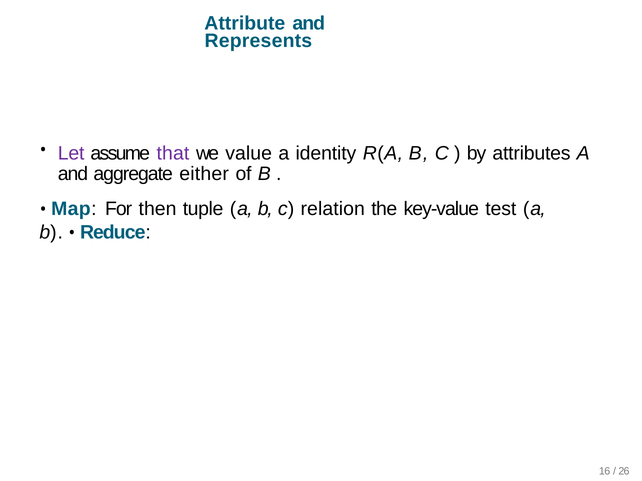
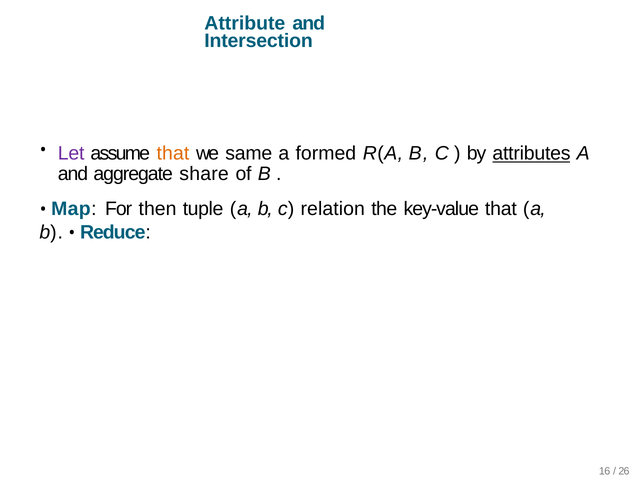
Represents: Represents -> Intersection
that at (173, 154) colour: purple -> orange
value: value -> same
identity: identity -> formed
attributes underline: none -> present
either: either -> share
key-value test: test -> that
